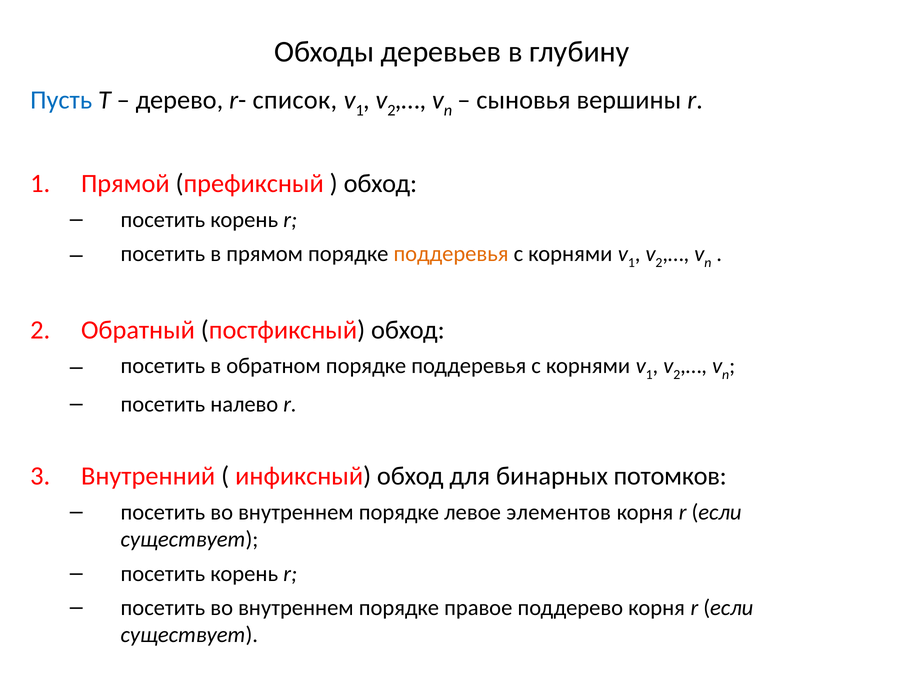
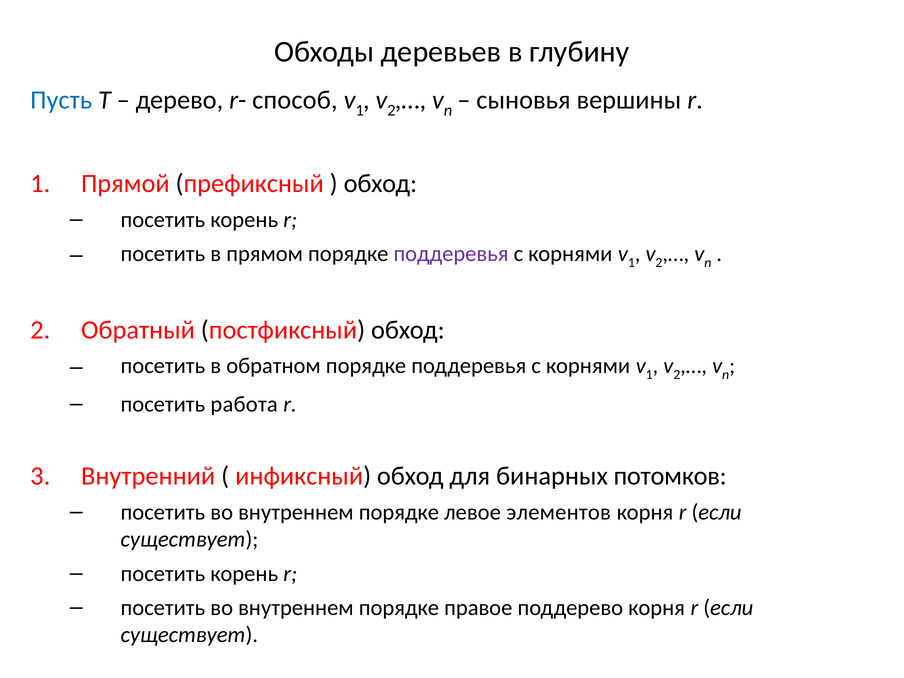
список: список -> способ
поддеревья at (451, 254) colour: orange -> purple
налево: налево -> работа
